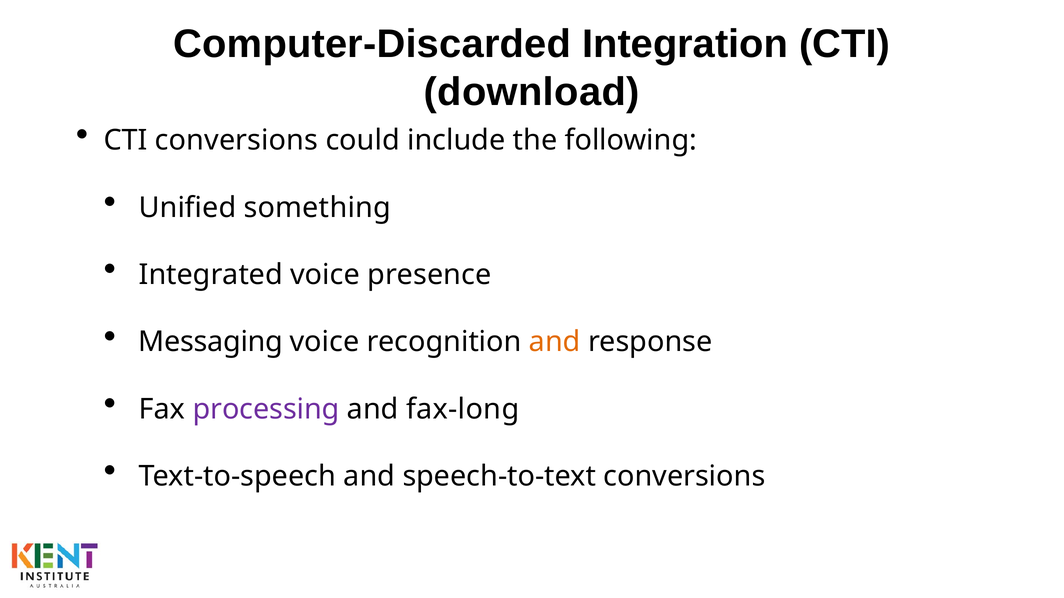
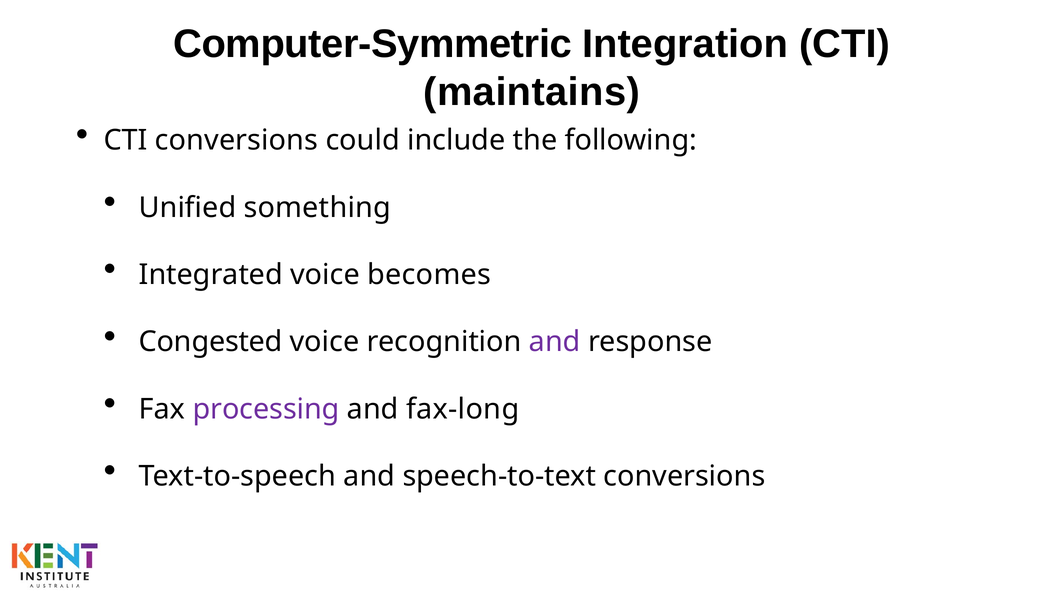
Computer-Discarded: Computer-Discarded -> Computer-Symmetric
download: download -> maintains
presence: presence -> becomes
Messaging: Messaging -> Congested
and at (555, 342) colour: orange -> purple
